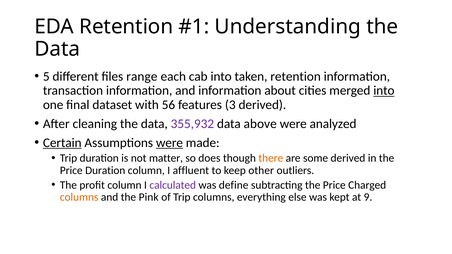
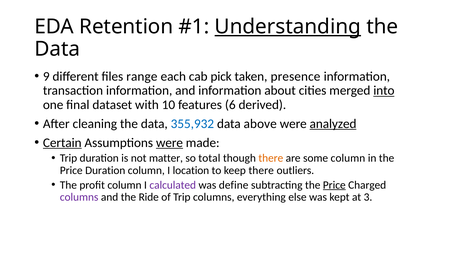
Understanding underline: none -> present
5: 5 -> 9
cab into: into -> pick
taken retention: retention -> presence
56: 56 -> 10
3: 3 -> 6
355,932 colour: purple -> blue
analyzed underline: none -> present
does: does -> total
some derived: derived -> column
affluent: affluent -> location
keep other: other -> there
Price at (334, 185) underline: none -> present
columns at (79, 197) colour: orange -> purple
Pink: Pink -> Ride
9: 9 -> 3
